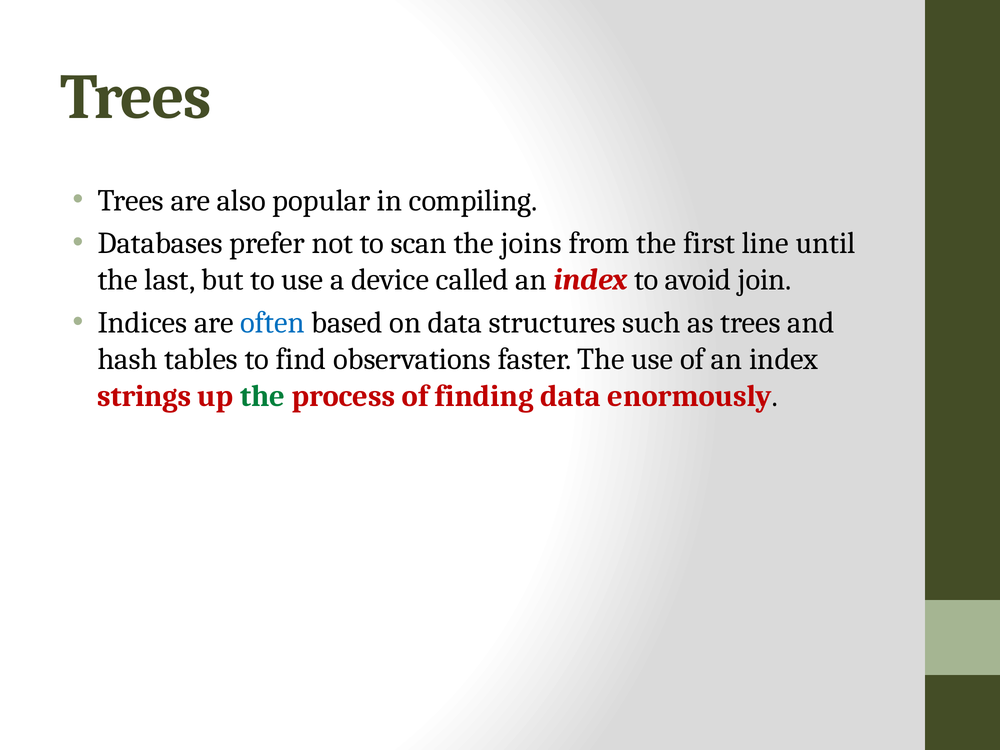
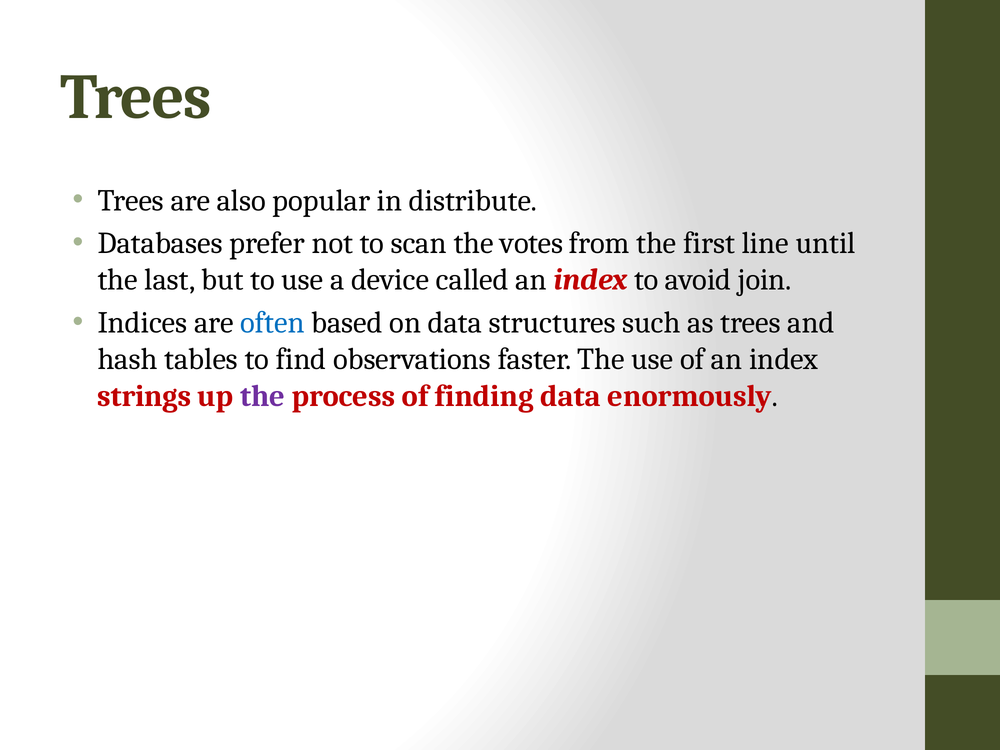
compiling: compiling -> distribute
joins: joins -> votes
the at (263, 396) colour: green -> purple
